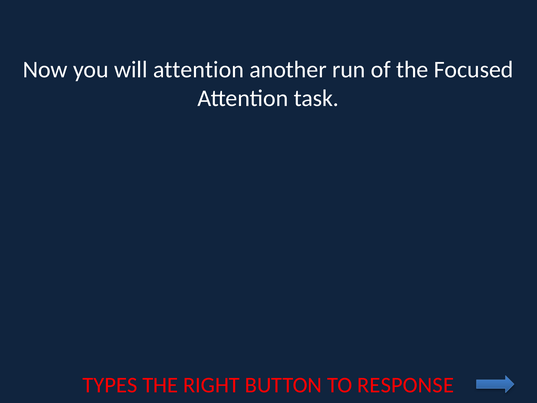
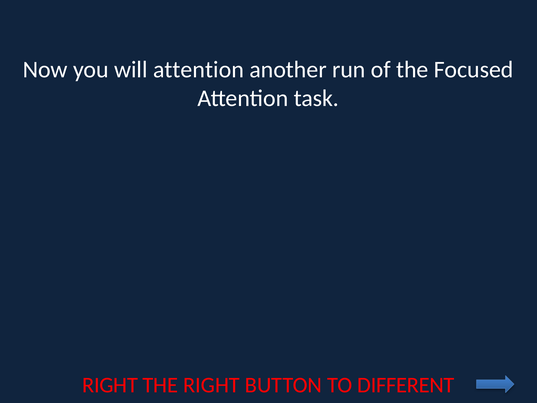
TYPES at (110, 385): TYPES -> RIGHT
RESPONSE: RESPONSE -> DIFFERENT
